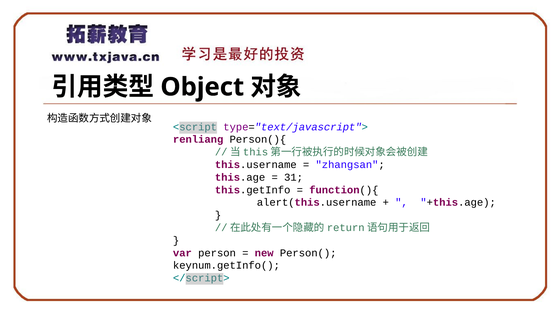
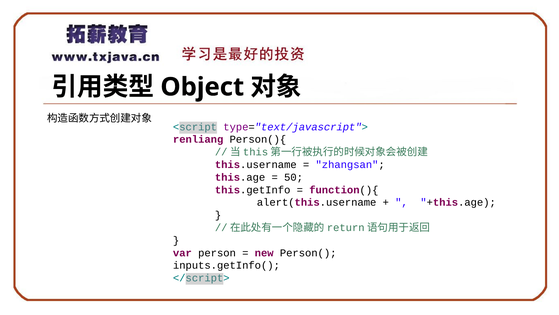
31: 31 -> 50
keynum.getInfo(: keynum.getInfo( -> inputs.getInfo(
